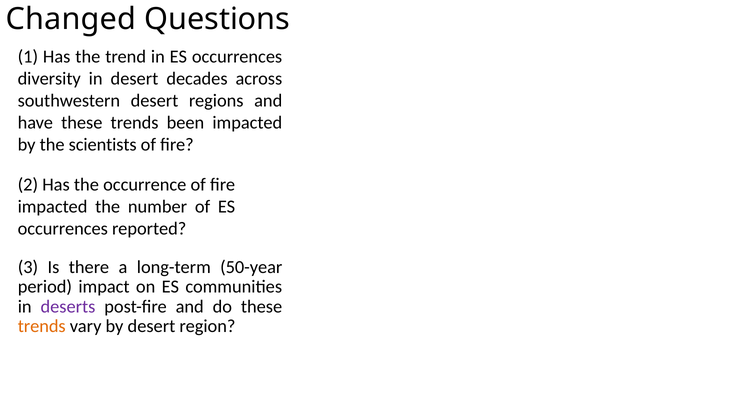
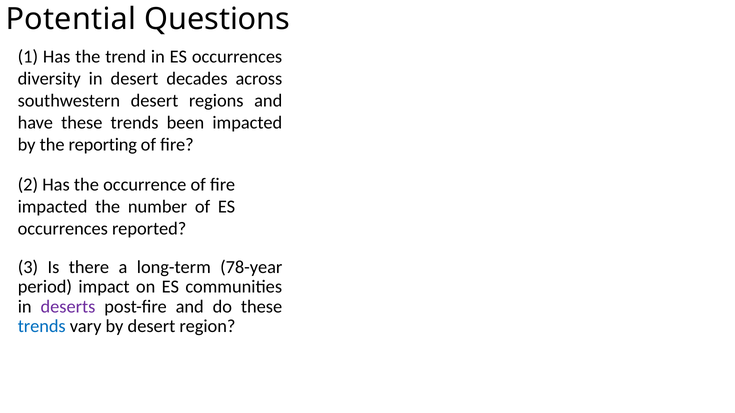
Changed: Changed -> Potential
scientists: scientists -> reporting
50-year: 50-year -> 78-year
trends at (42, 327) colour: orange -> blue
